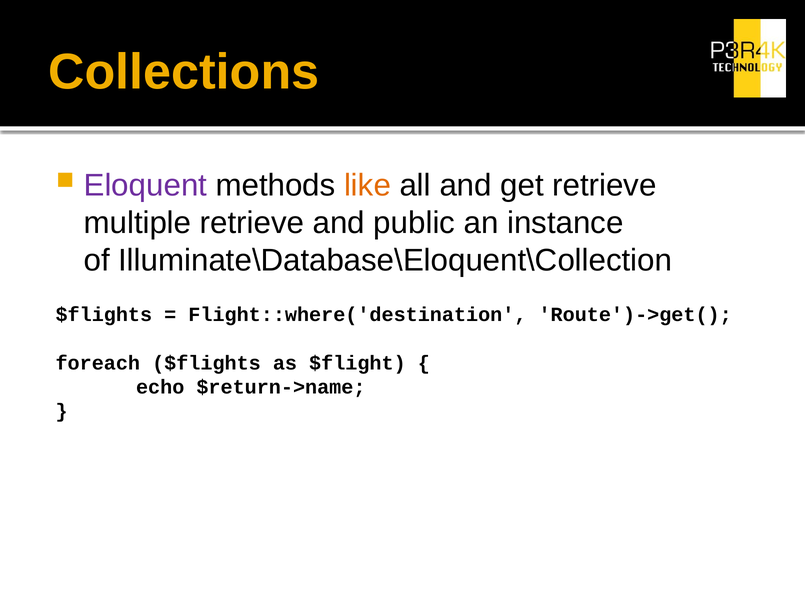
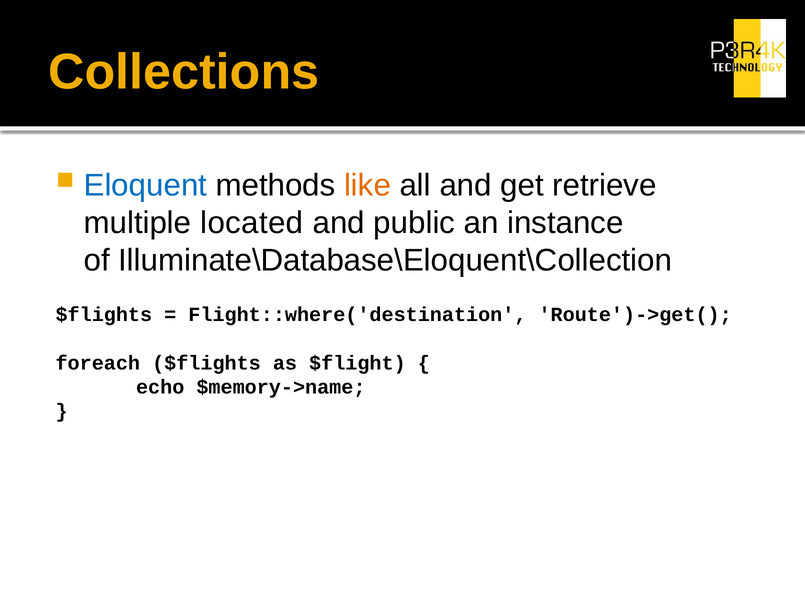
Eloquent colour: purple -> blue
multiple retrieve: retrieve -> located
$return->name: $return->name -> $memory->name
